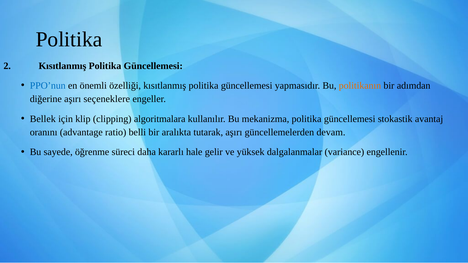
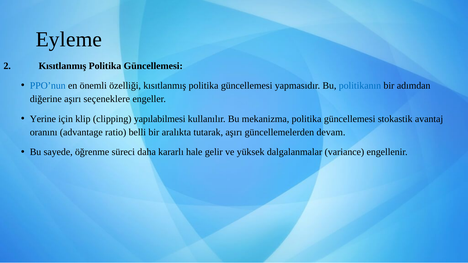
Politika at (69, 39): Politika -> Eyleme
politikanın colour: orange -> blue
Bellek: Bellek -> Yerine
algoritmalara: algoritmalara -> yapılabilmesi
